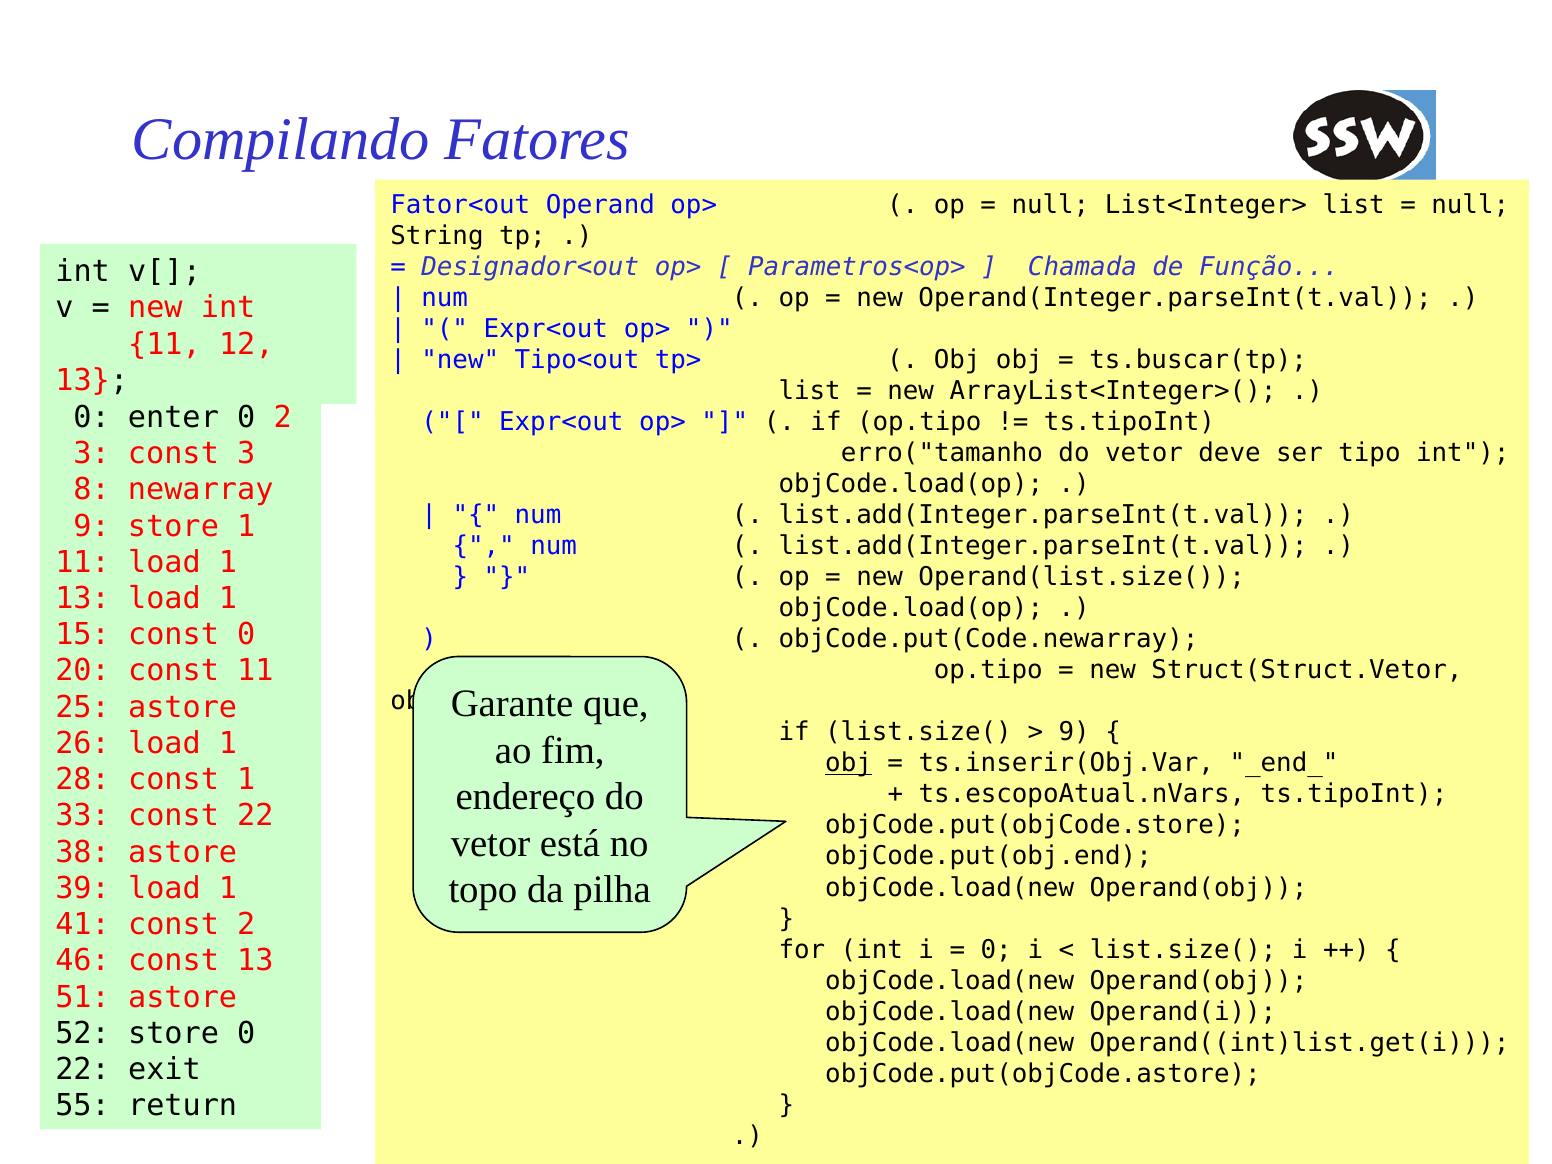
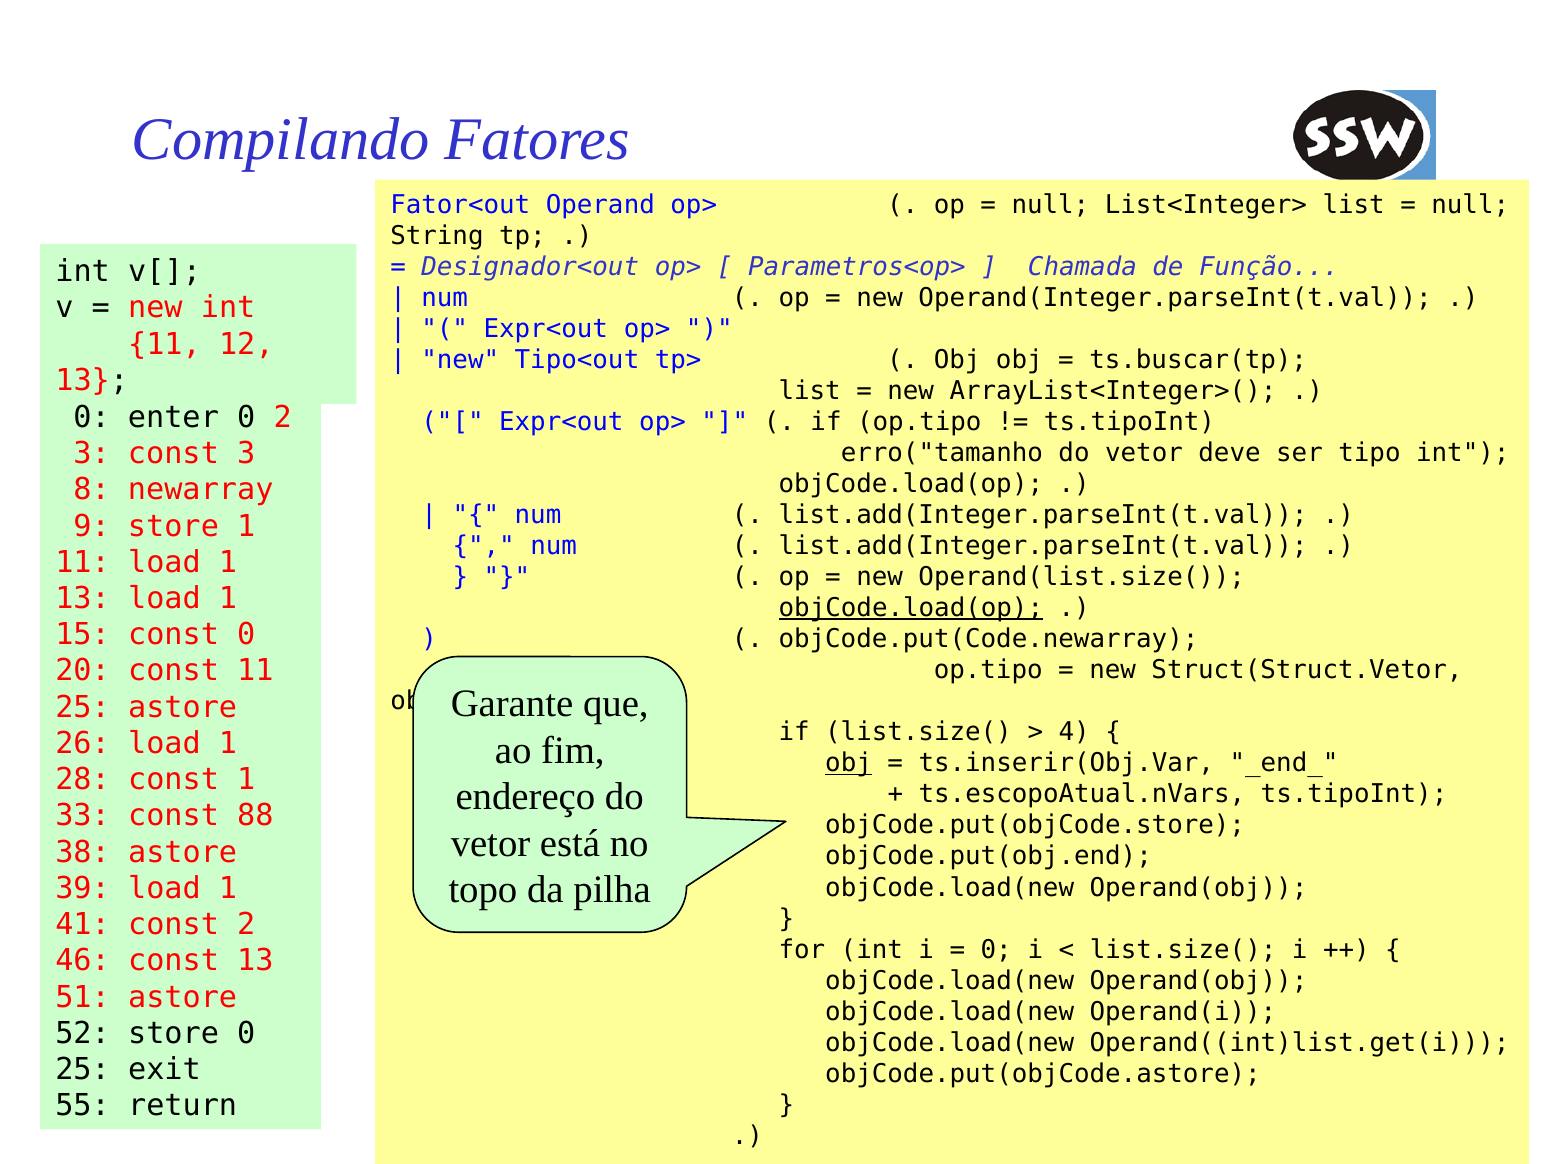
objCode.load(op at (911, 608) underline: none -> present
9 at (1074, 732): 9 -> 4
const 22: 22 -> 88
22 at (83, 1070): 22 -> 25
